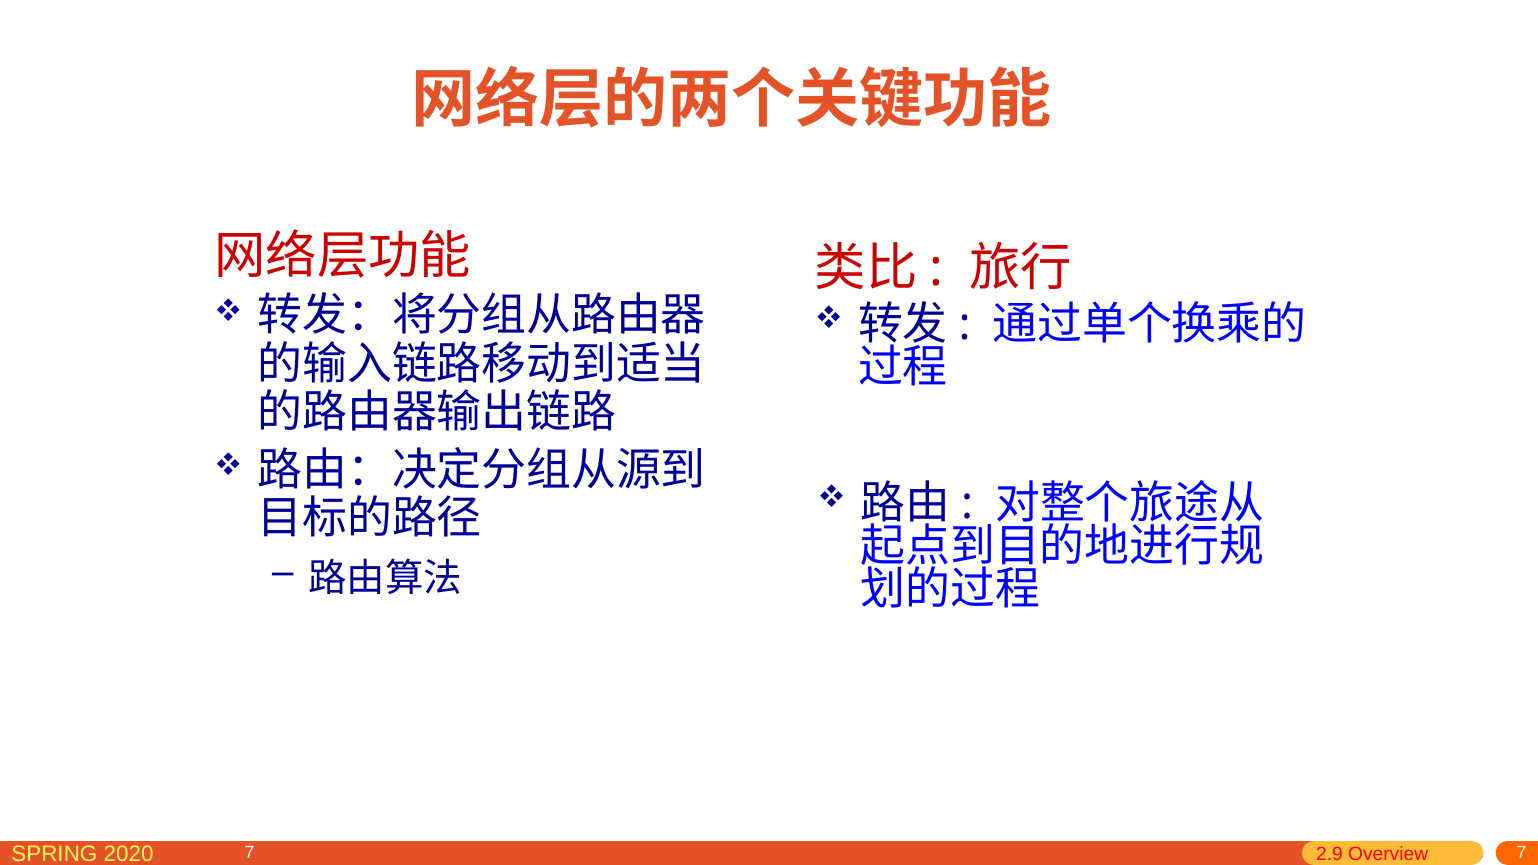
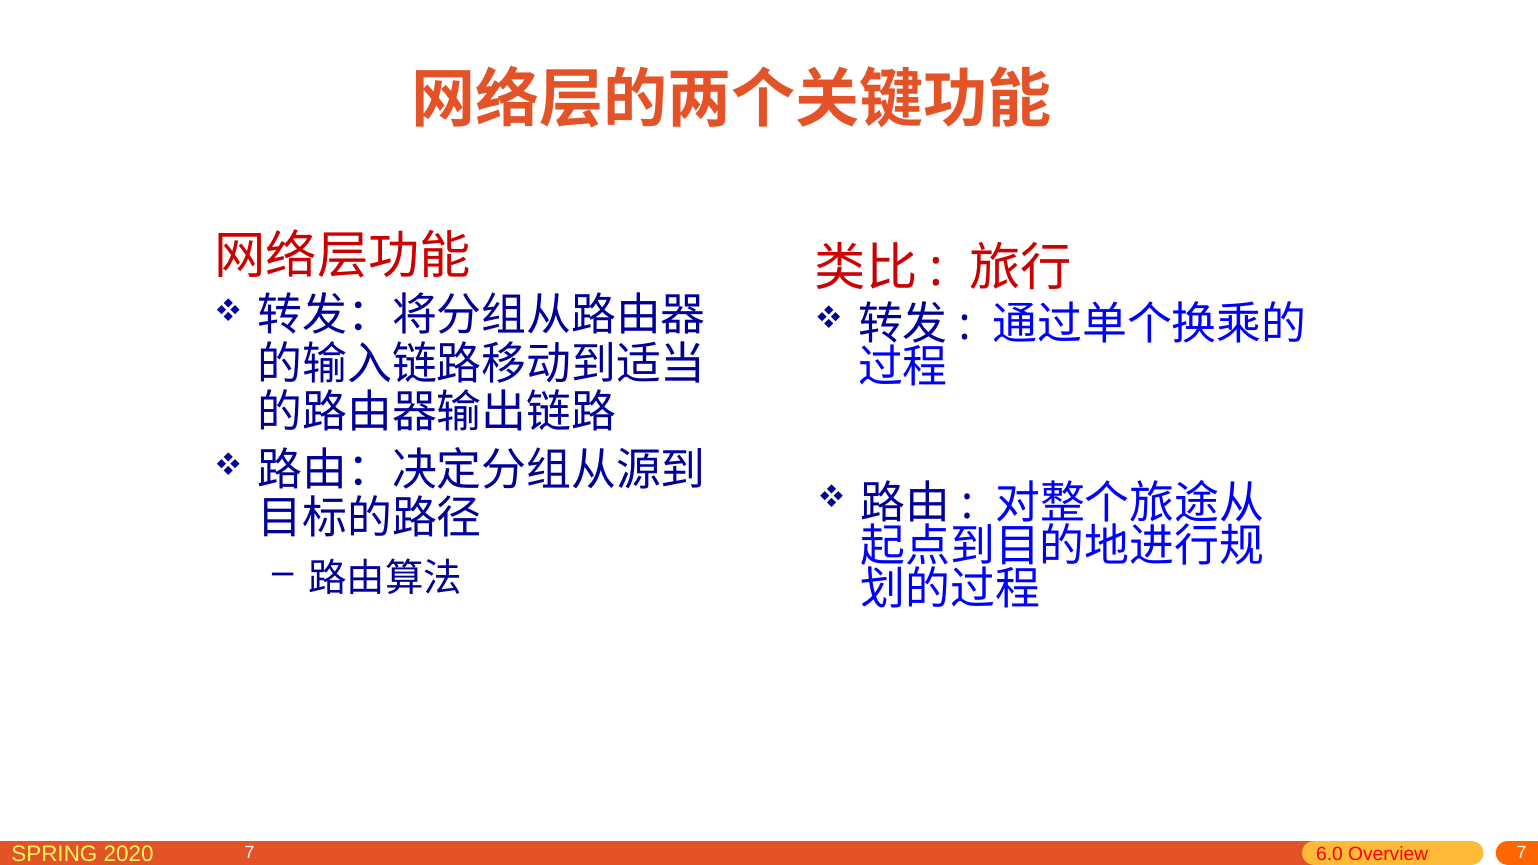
2.9: 2.9 -> 6.0
